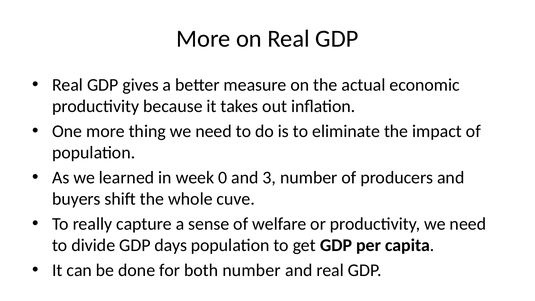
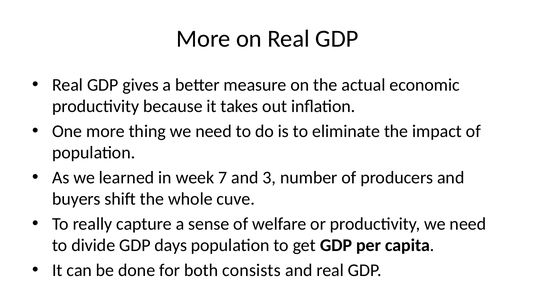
0: 0 -> 7
both number: number -> consists
